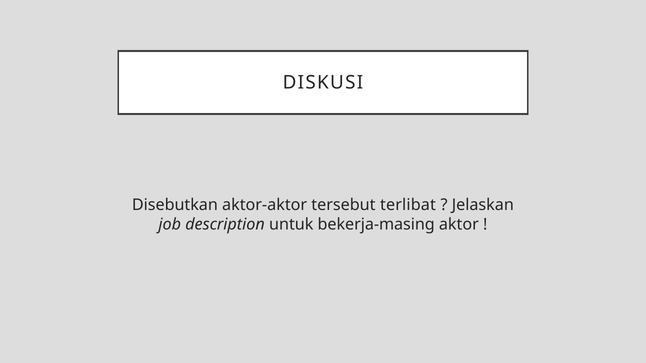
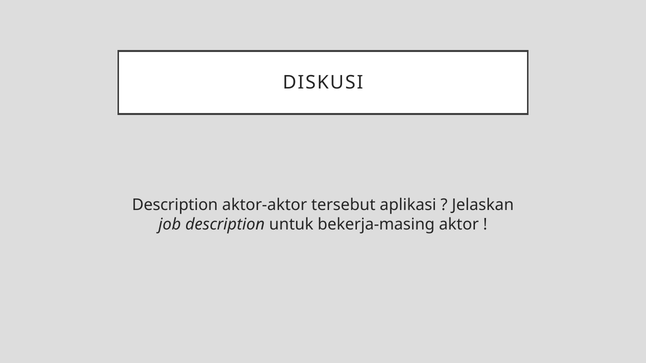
Disebutkan at (175, 205): Disebutkan -> Description
terlibat: terlibat -> aplikasi
